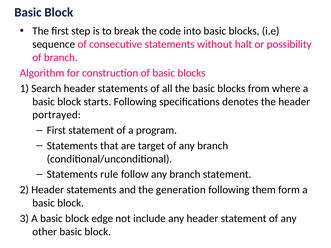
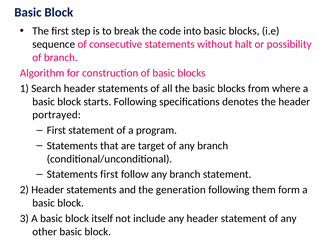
Statements rule: rule -> first
edge: edge -> itself
